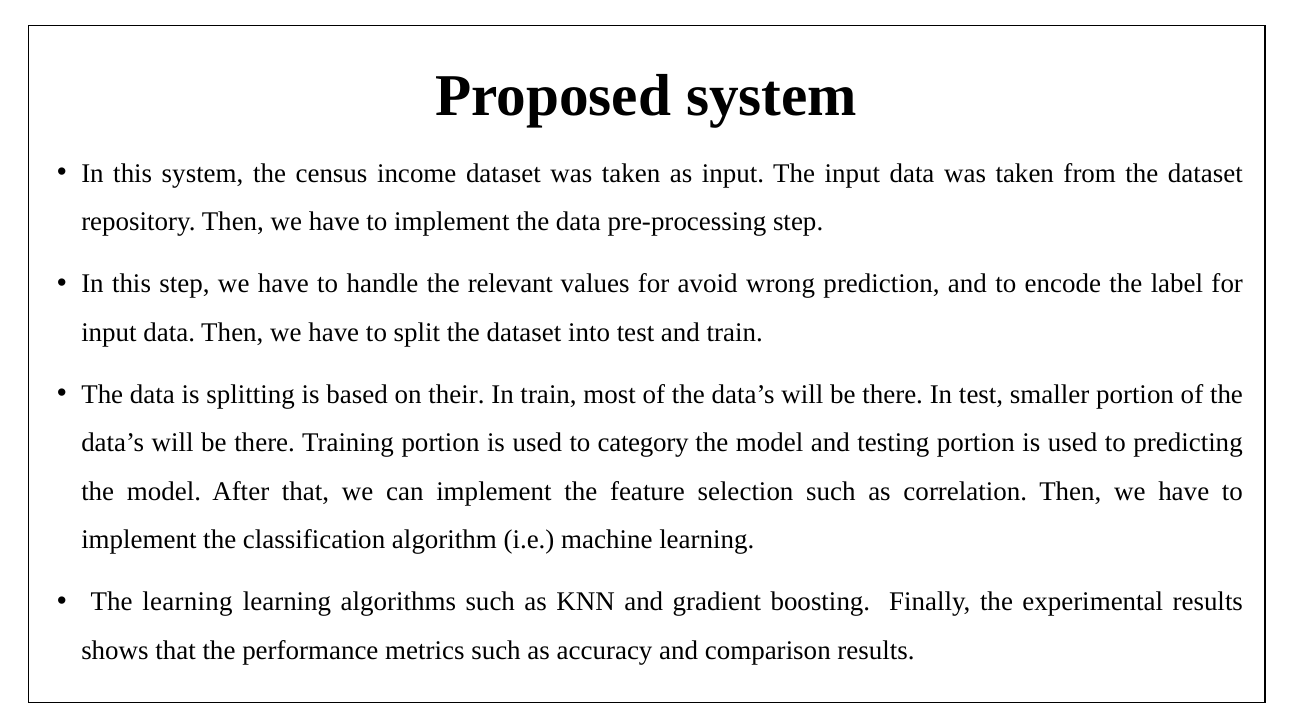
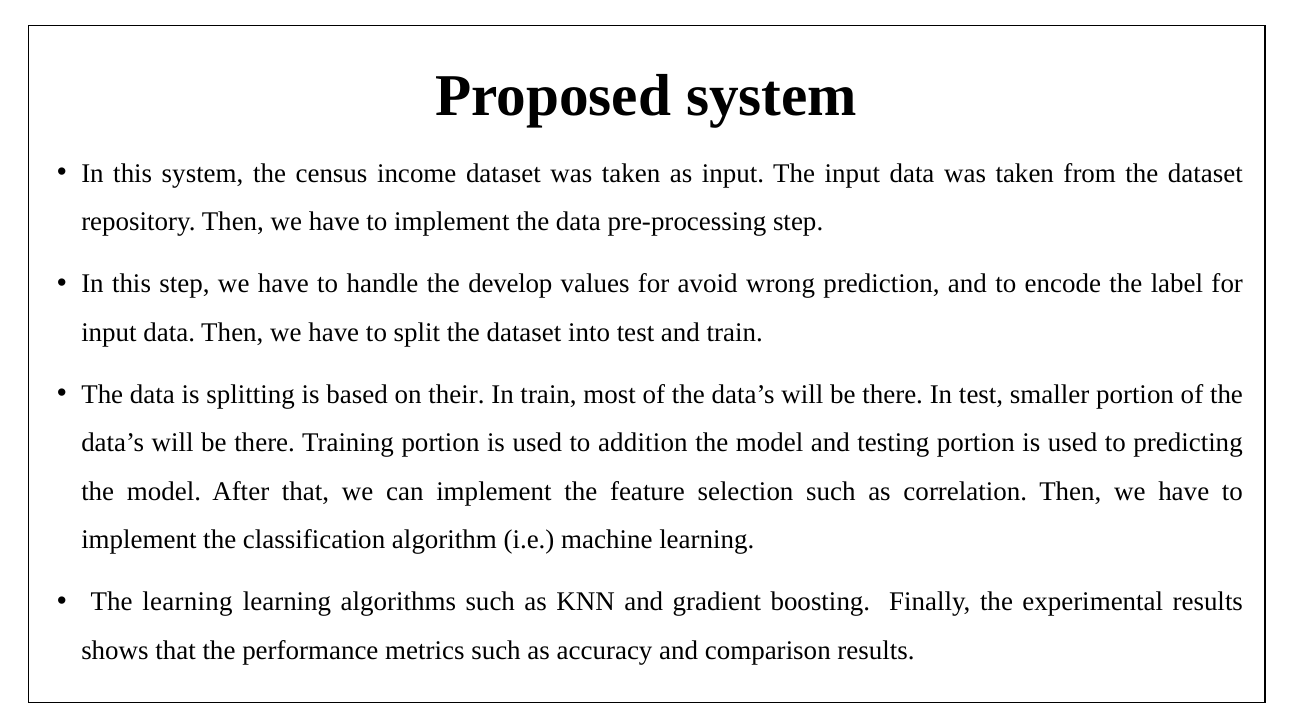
relevant: relevant -> develop
category: category -> addition
